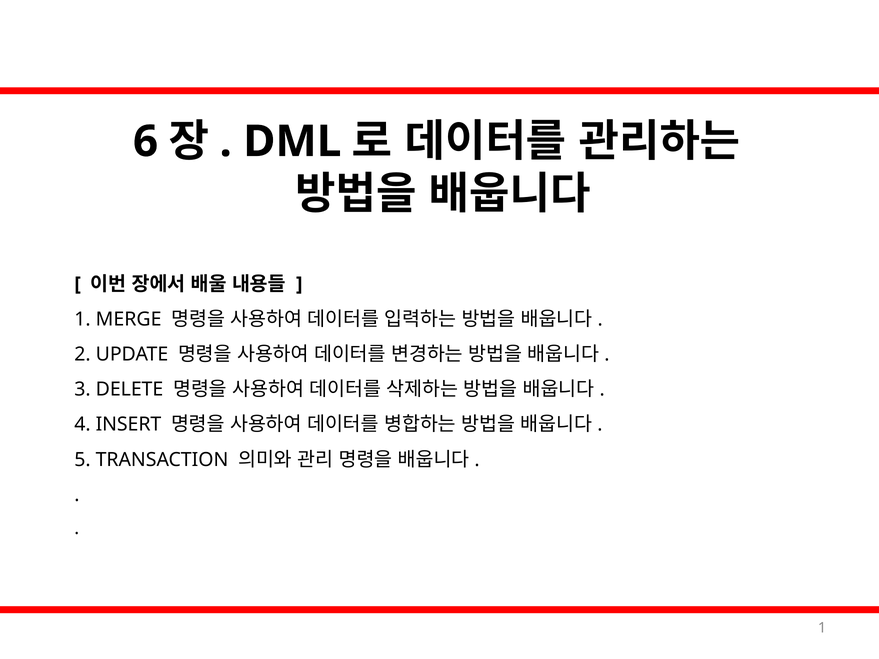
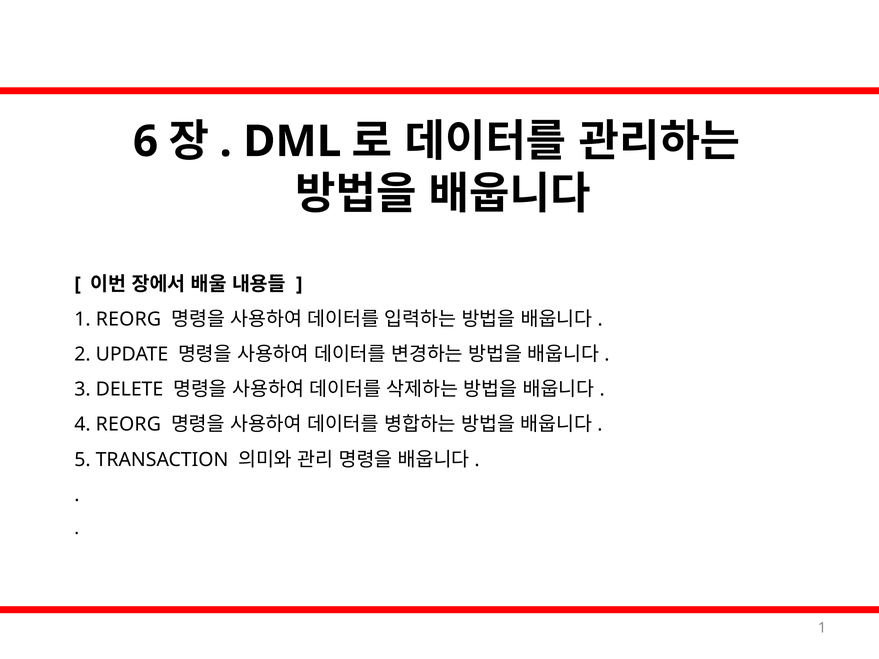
1 MERGE: MERGE -> REORG
4 INSERT: INSERT -> REORG
